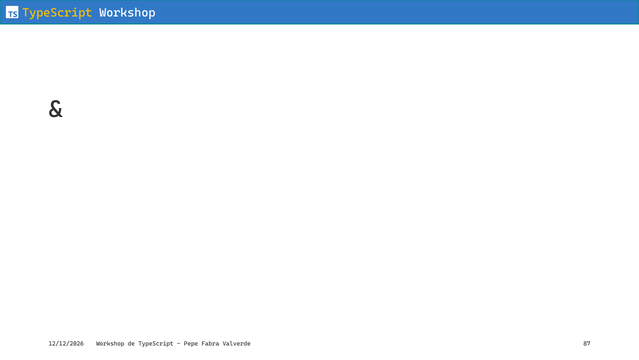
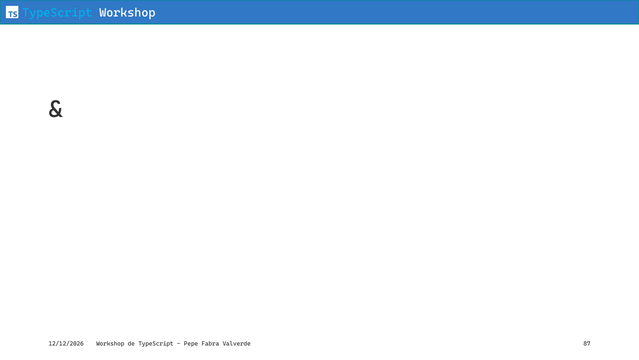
TypeScript at (57, 13) colour: yellow -> light blue
